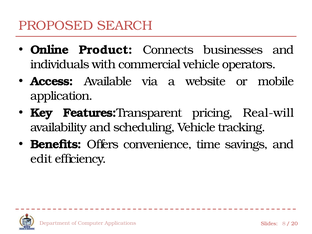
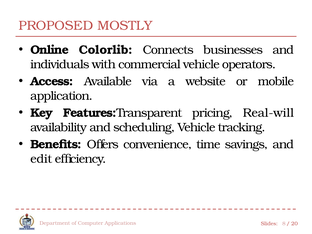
SEARCH: SEARCH -> MOSTLY
Product: Product -> Colorlib
